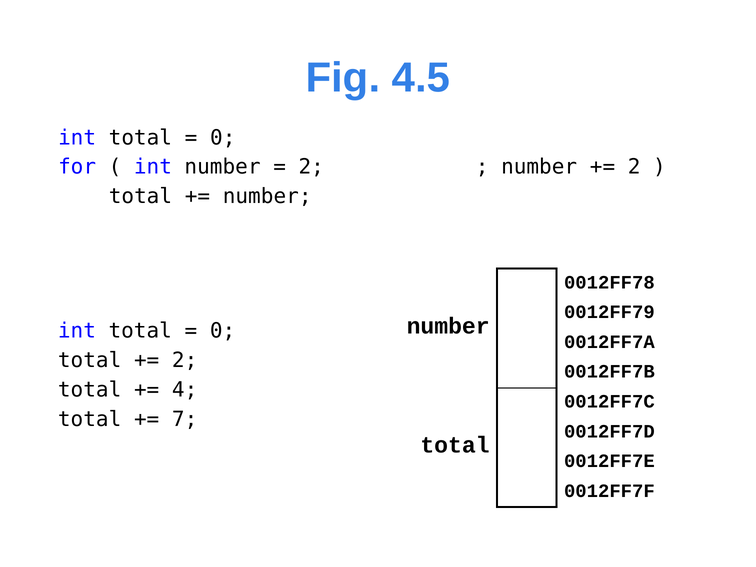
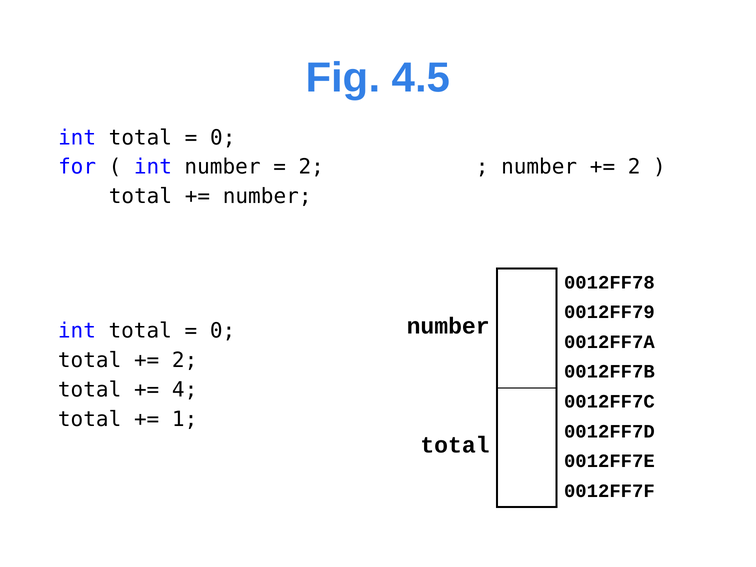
7: 7 -> 1
